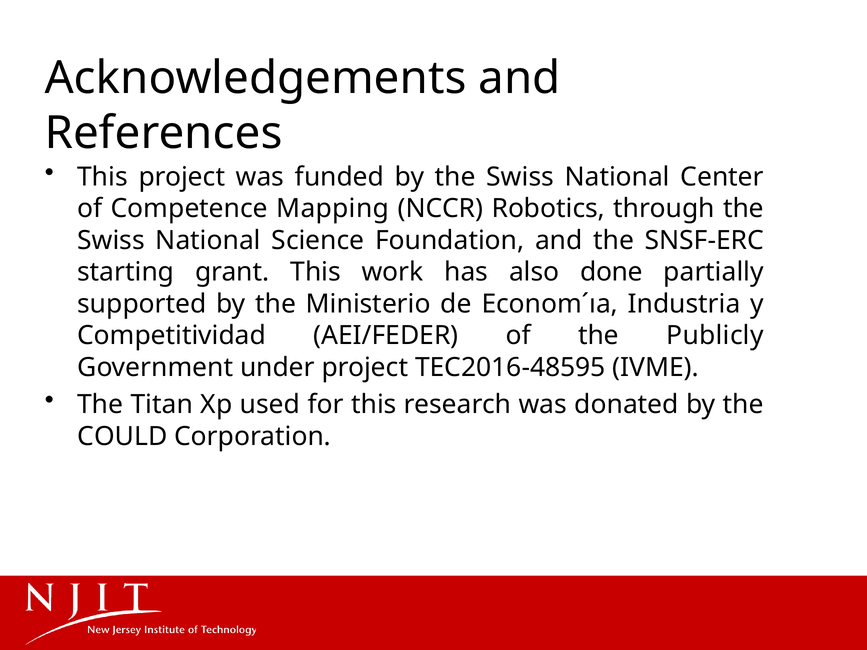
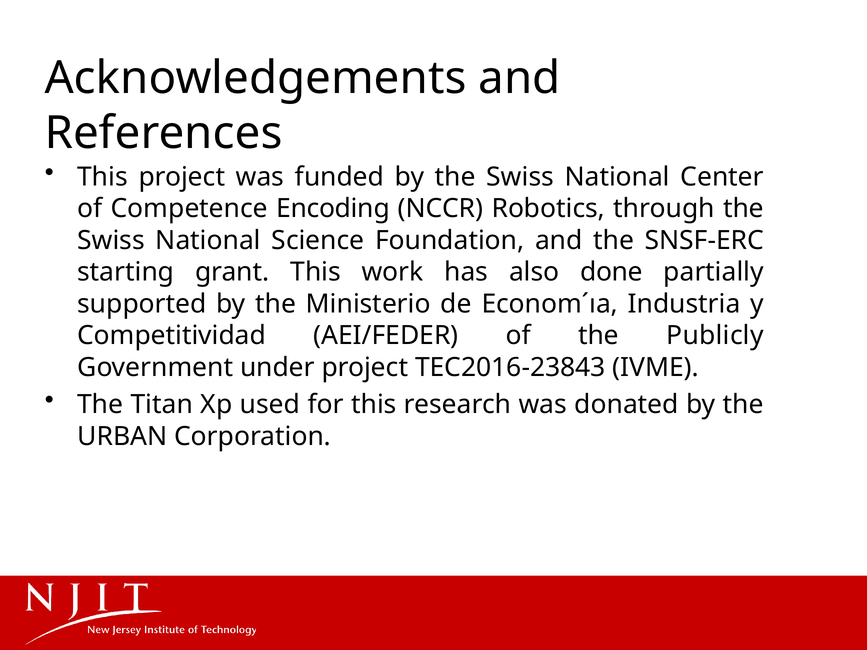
Mapping: Mapping -> Encoding
TEC2016-48595: TEC2016-48595 -> TEC2016-23843
COULD: COULD -> URBAN
